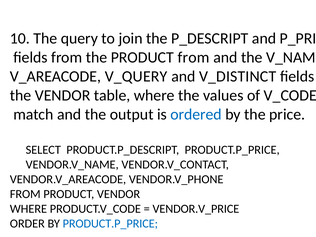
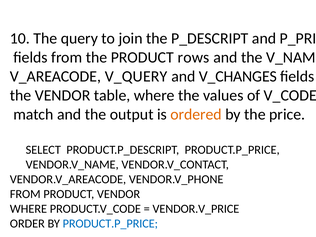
PRODUCT from: from -> rows
V_DISTINCT: V_DISTINCT -> V_CHANGES
ordered colour: blue -> orange
